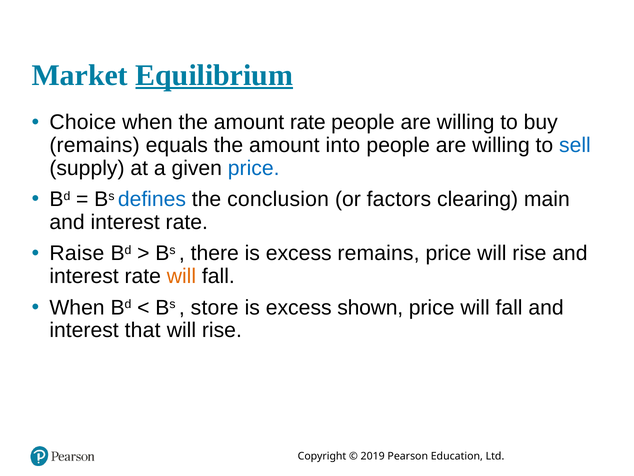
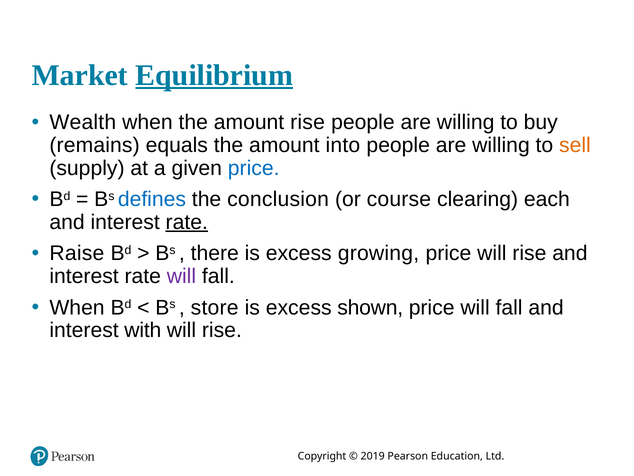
Choice: Choice -> Wealth
amount rate: rate -> rise
sell colour: blue -> orange
factors: factors -> course
main: main -> each
rate at (187, 222) underline: none -> present
excess remains: remains -> growing
will at (181, 276) colour: orange -> purple
that: that -> with
